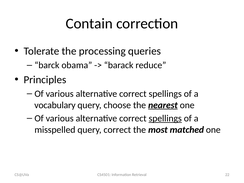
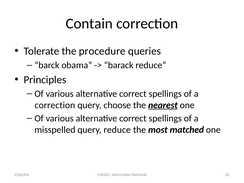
processing: processing -> procedure
vocabulary at (55, 105): vocabulary -> correction
spellings at (165, 118) underline: present -> none
query correct: correct -> reduce
